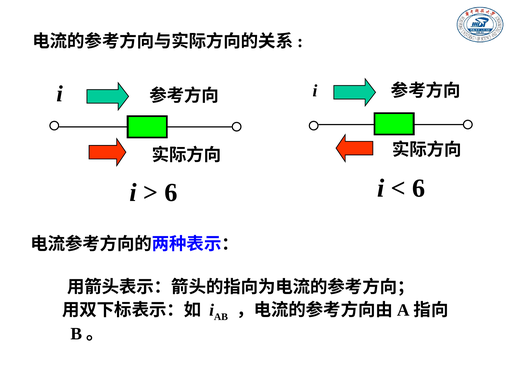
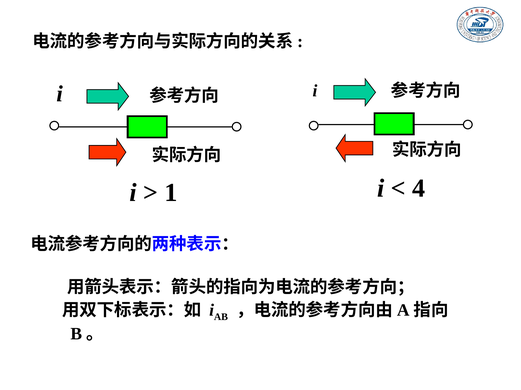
6 at (171, 193): 6 -> 1
6 at (419, 189): 6 -> 4
